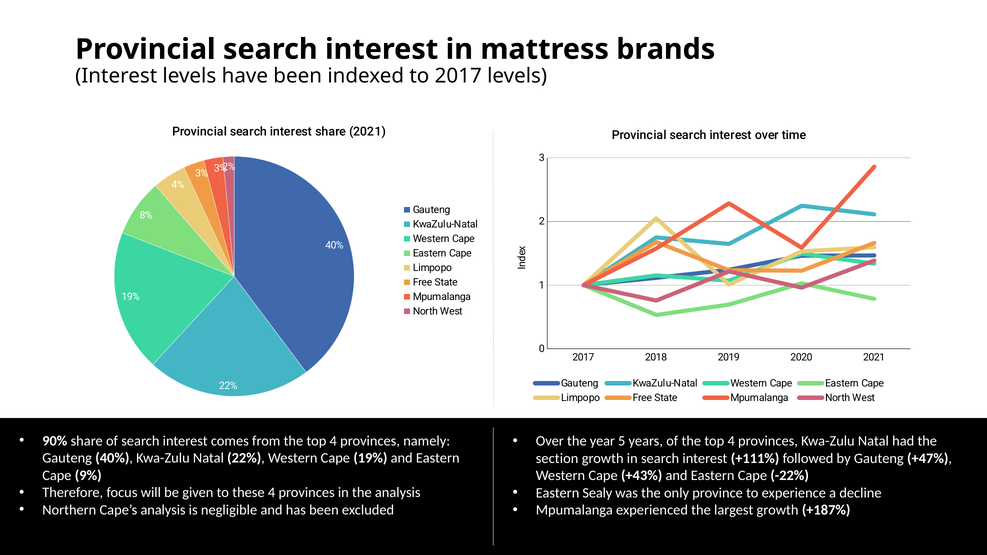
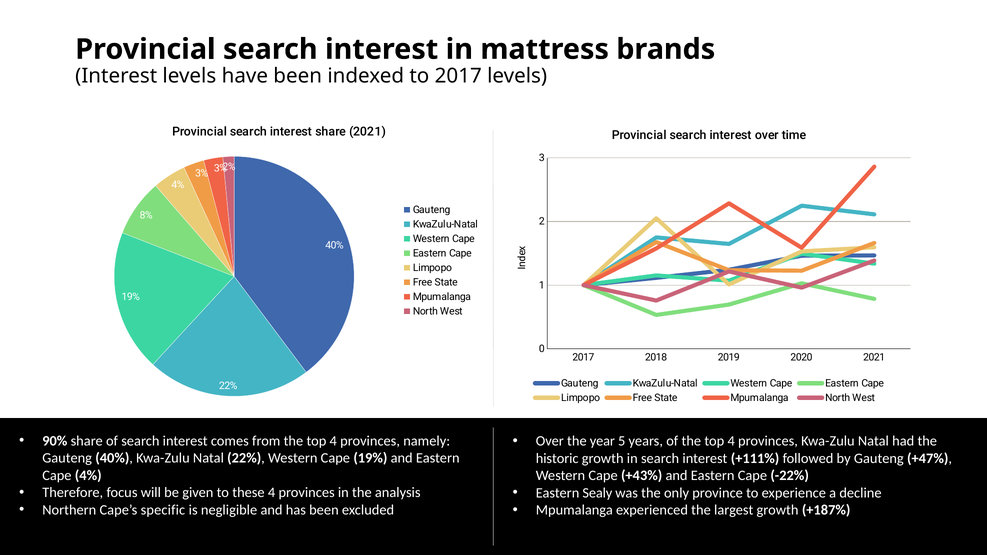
section: section -> historic
Cape 9%: 9% -> 4%
Cape’s analysis: analysis -> specific
